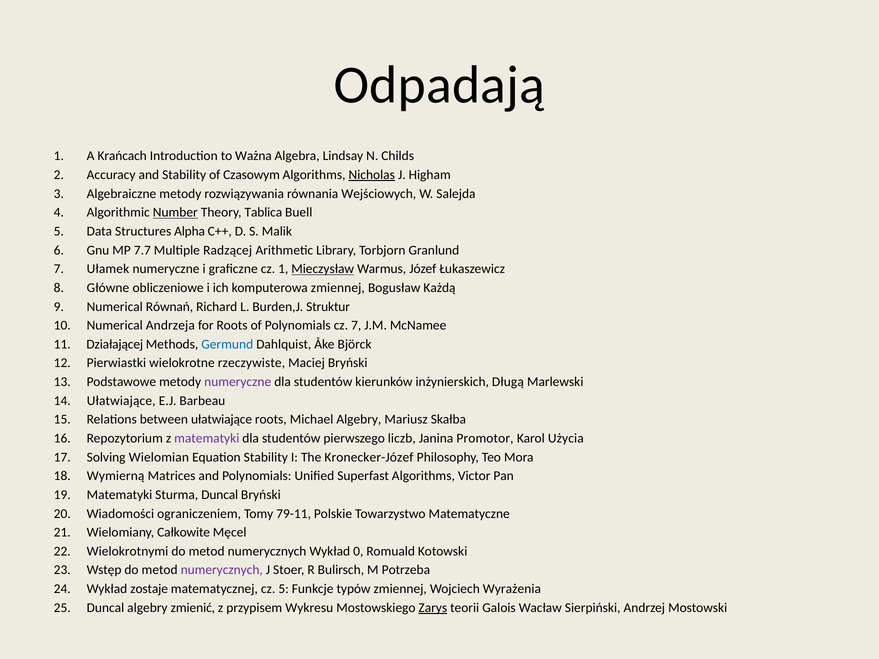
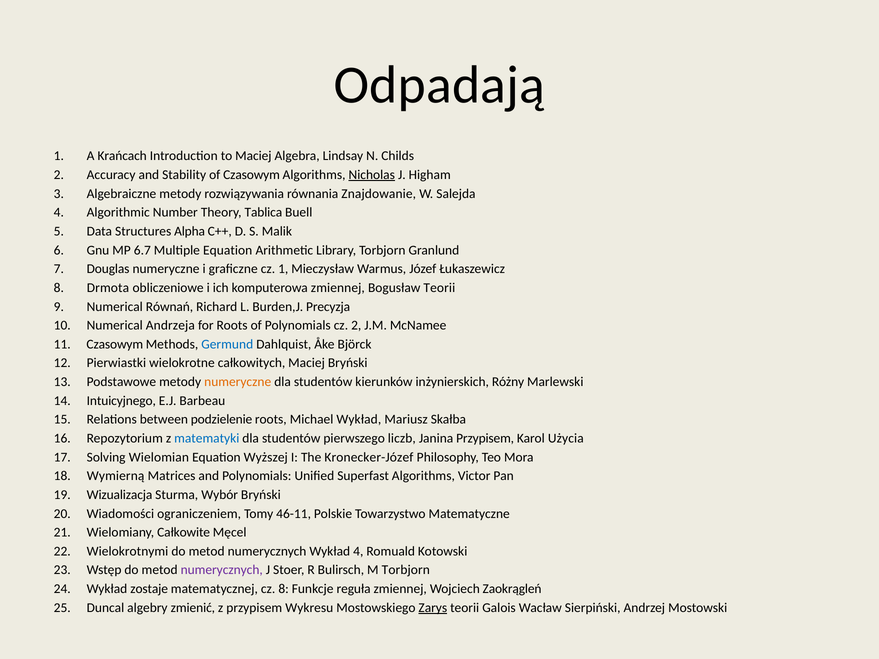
to Ważna: Ważna -> Maciej
Wejściowych: Wejściowych -> Znajdowanie
Number underline: present -> none
7.7: 7.7 -> 6.7
Multiple Radzącej: Radzącej -> Equation
Ułamek: Ułamek -> Douglas
Mieczysław underline: present -> none
Główne: Główne -> Drmota
Bogusław Każdą: Każdą -> Teorii
Struktur: Struktur -> Precyzja
cz 7: 7 -> 2
Działającej at (115, 344): Działającej -> Czasowym
rzeczywiste: rzeczywiste -> całkowitych
numeryczne at (238, 382) colour: purple -> orange
Długą: Długą -> Różny
Ułatwiające at (121, 401): Ułatwiające -> Intuicyjnego
between ułatwiające: ułatwiające -> podzielenie
Michael Algebry: Algebry -> Wykład
matematyki at (207, 438) colour: purple -> blue
Janina Promotor: Promotor -> Przypisem
Equation Stability: Stability -> Wyższej
Matematyki at (120, 495): Matematyki -> Wizualizacja
Sturma Duncal: Duncal -> Wybór
79-11: 79-11 -> 46-11
Wykład 0: 0 -> 4
M Potrzeba: Potrzeba -> Torbjorn
cz 5: 5 -> 8
typów: typów -> reguła
Wyrażenia: Wyrażenia -> Zaokrągleń
